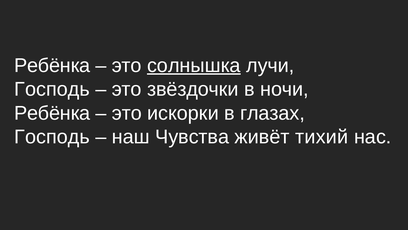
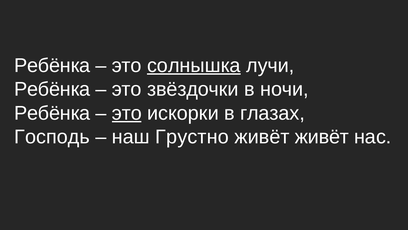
Господь at (52, 89): Господь -> Ребёнка
это at (127, 113) underline: none -> present
Чувства: Чувства -> Грустно
живёт тихий: тихий -> живёт
